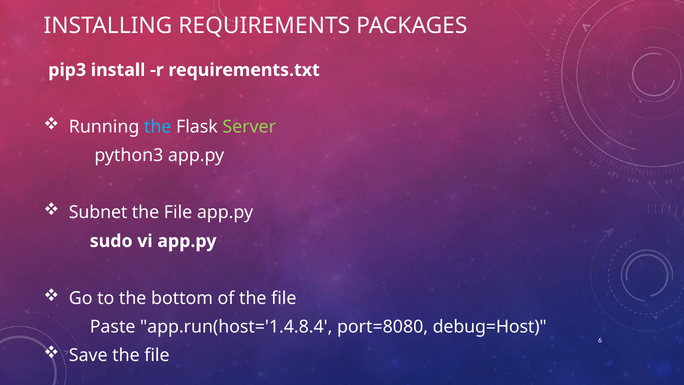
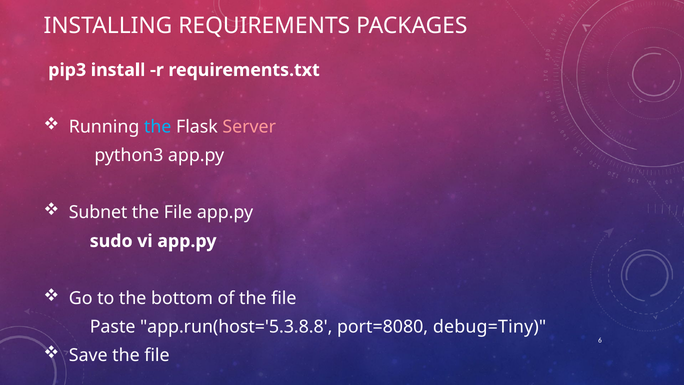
Server colour: light green -> pink
app.run(host='1.4.8.4: app.run(host='1.4.8.4 -> app.run(host='5.3.8.8
debug=Host: debug=Host -> debug=Tiny
